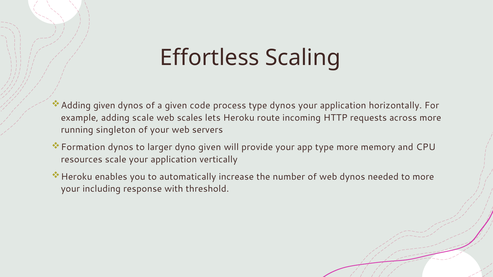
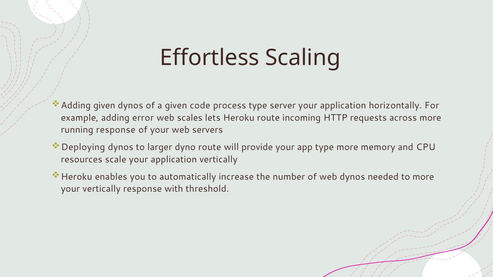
type dynos: dynos -> server
adding scale: scale -> error
running singleton: singleton -> response
Formation: Formation -> Deploying
dyno given: given -> route
your including: including -> vertically
